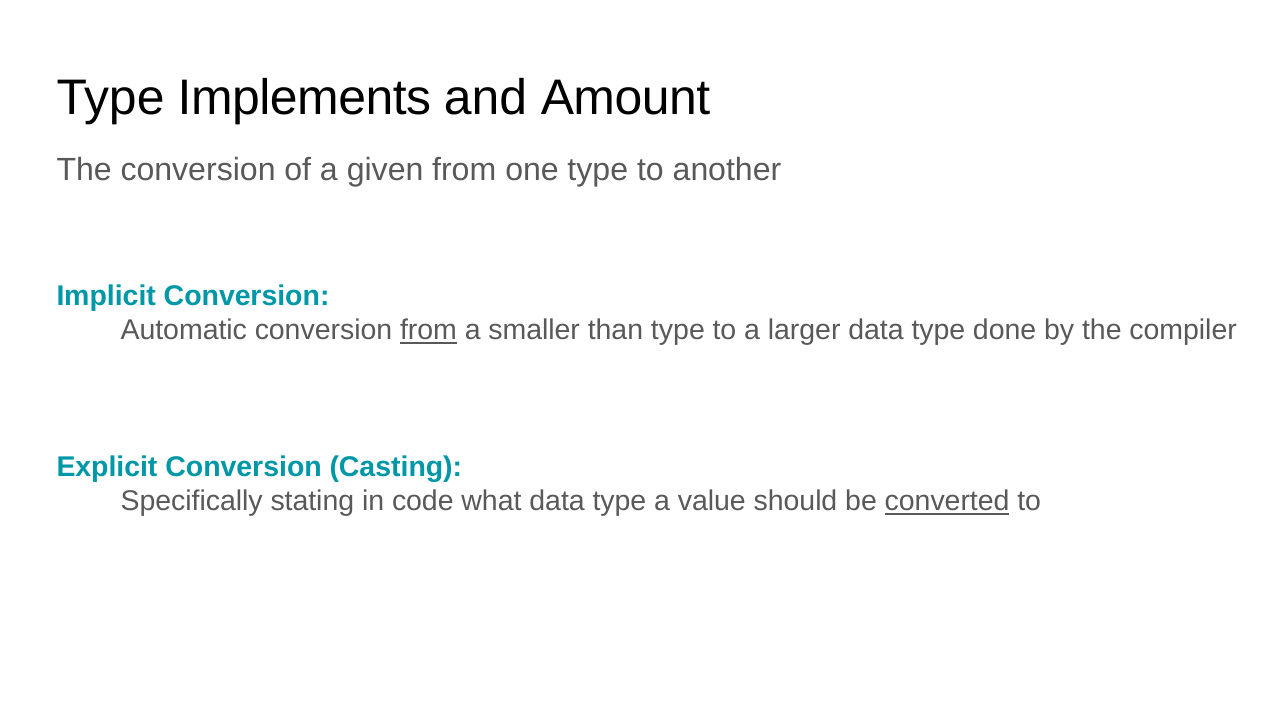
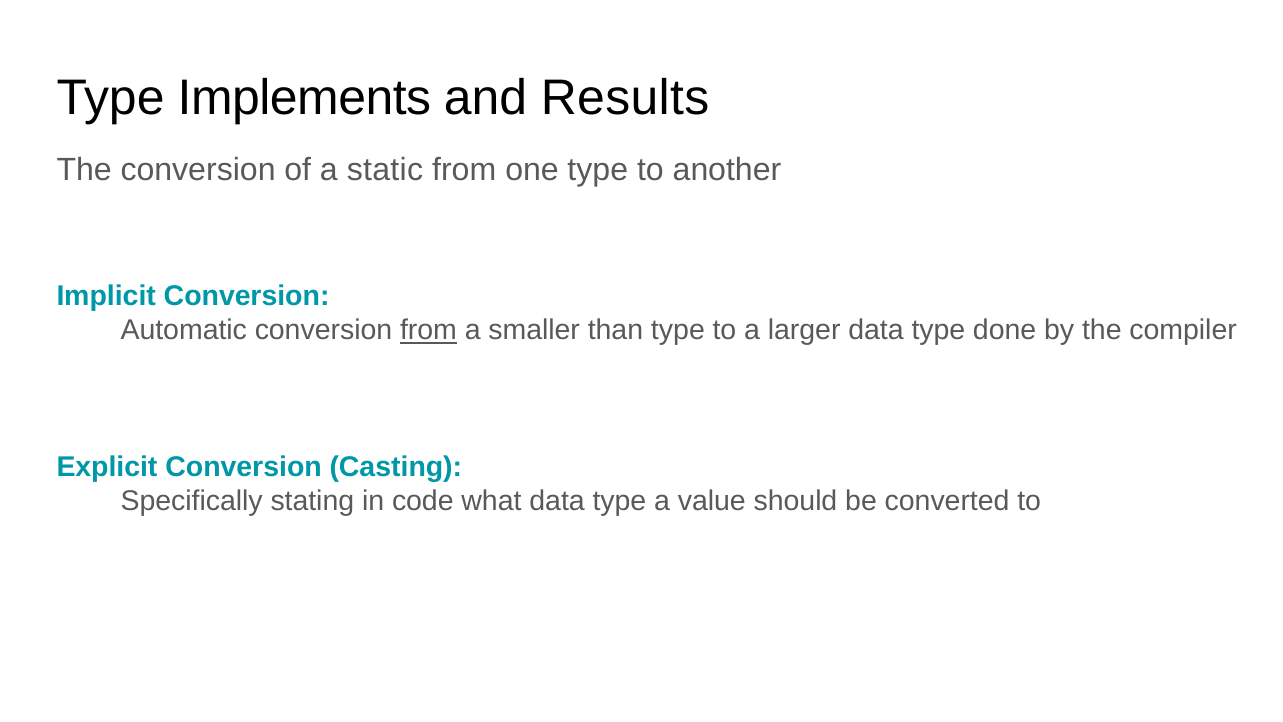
Amount: Amount -> Results
given: given -> static
converted underline: present -> none
